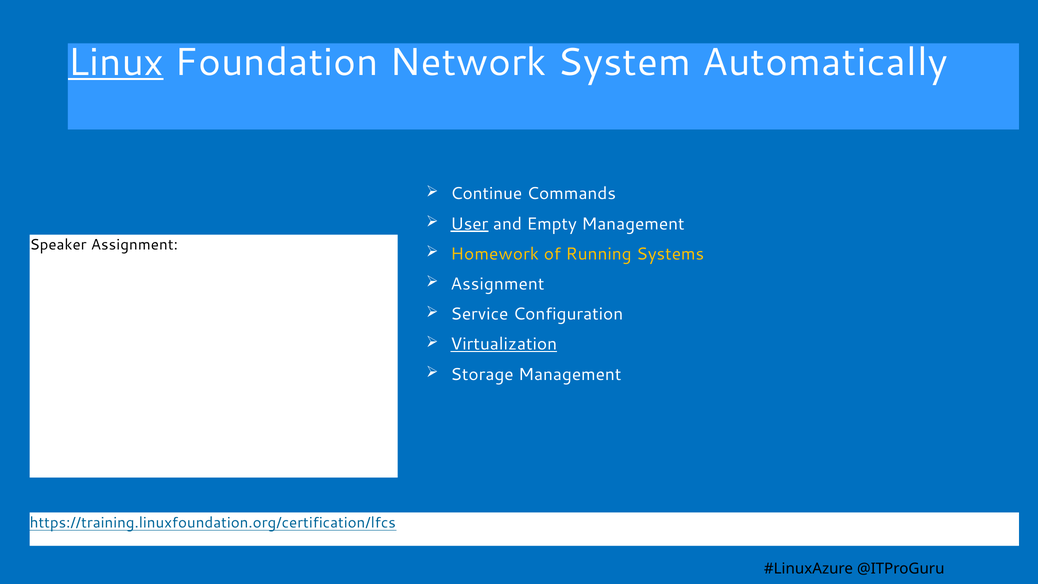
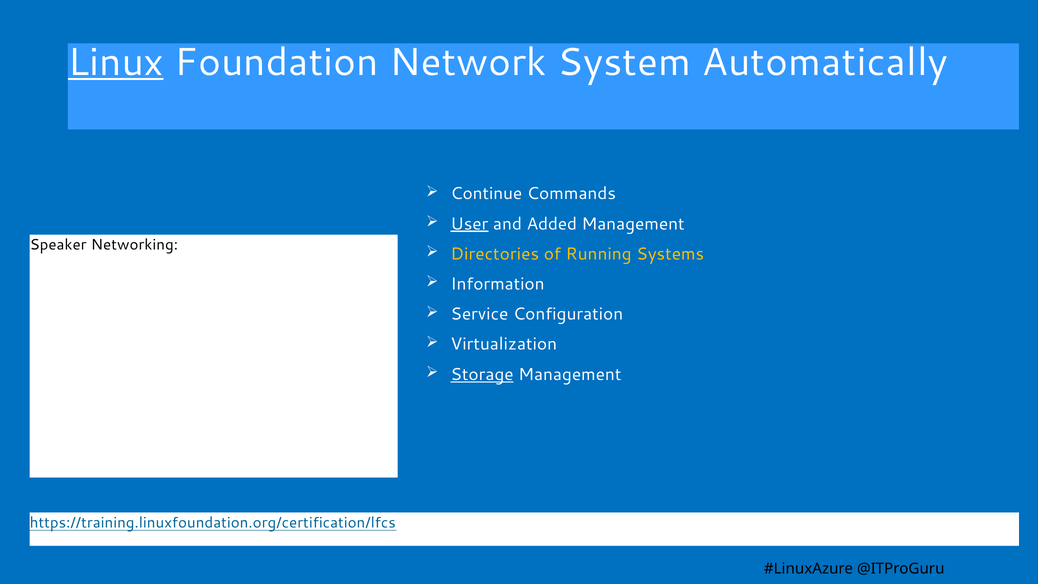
Empty: Empty -> Added
Speaker Assignment: Assignment -> Networking
Homework: Homework -> Directories
Assignment at (497, 284): Assignment -> Information
Virtualization underline: present -> none
Storage underline: none -> present
